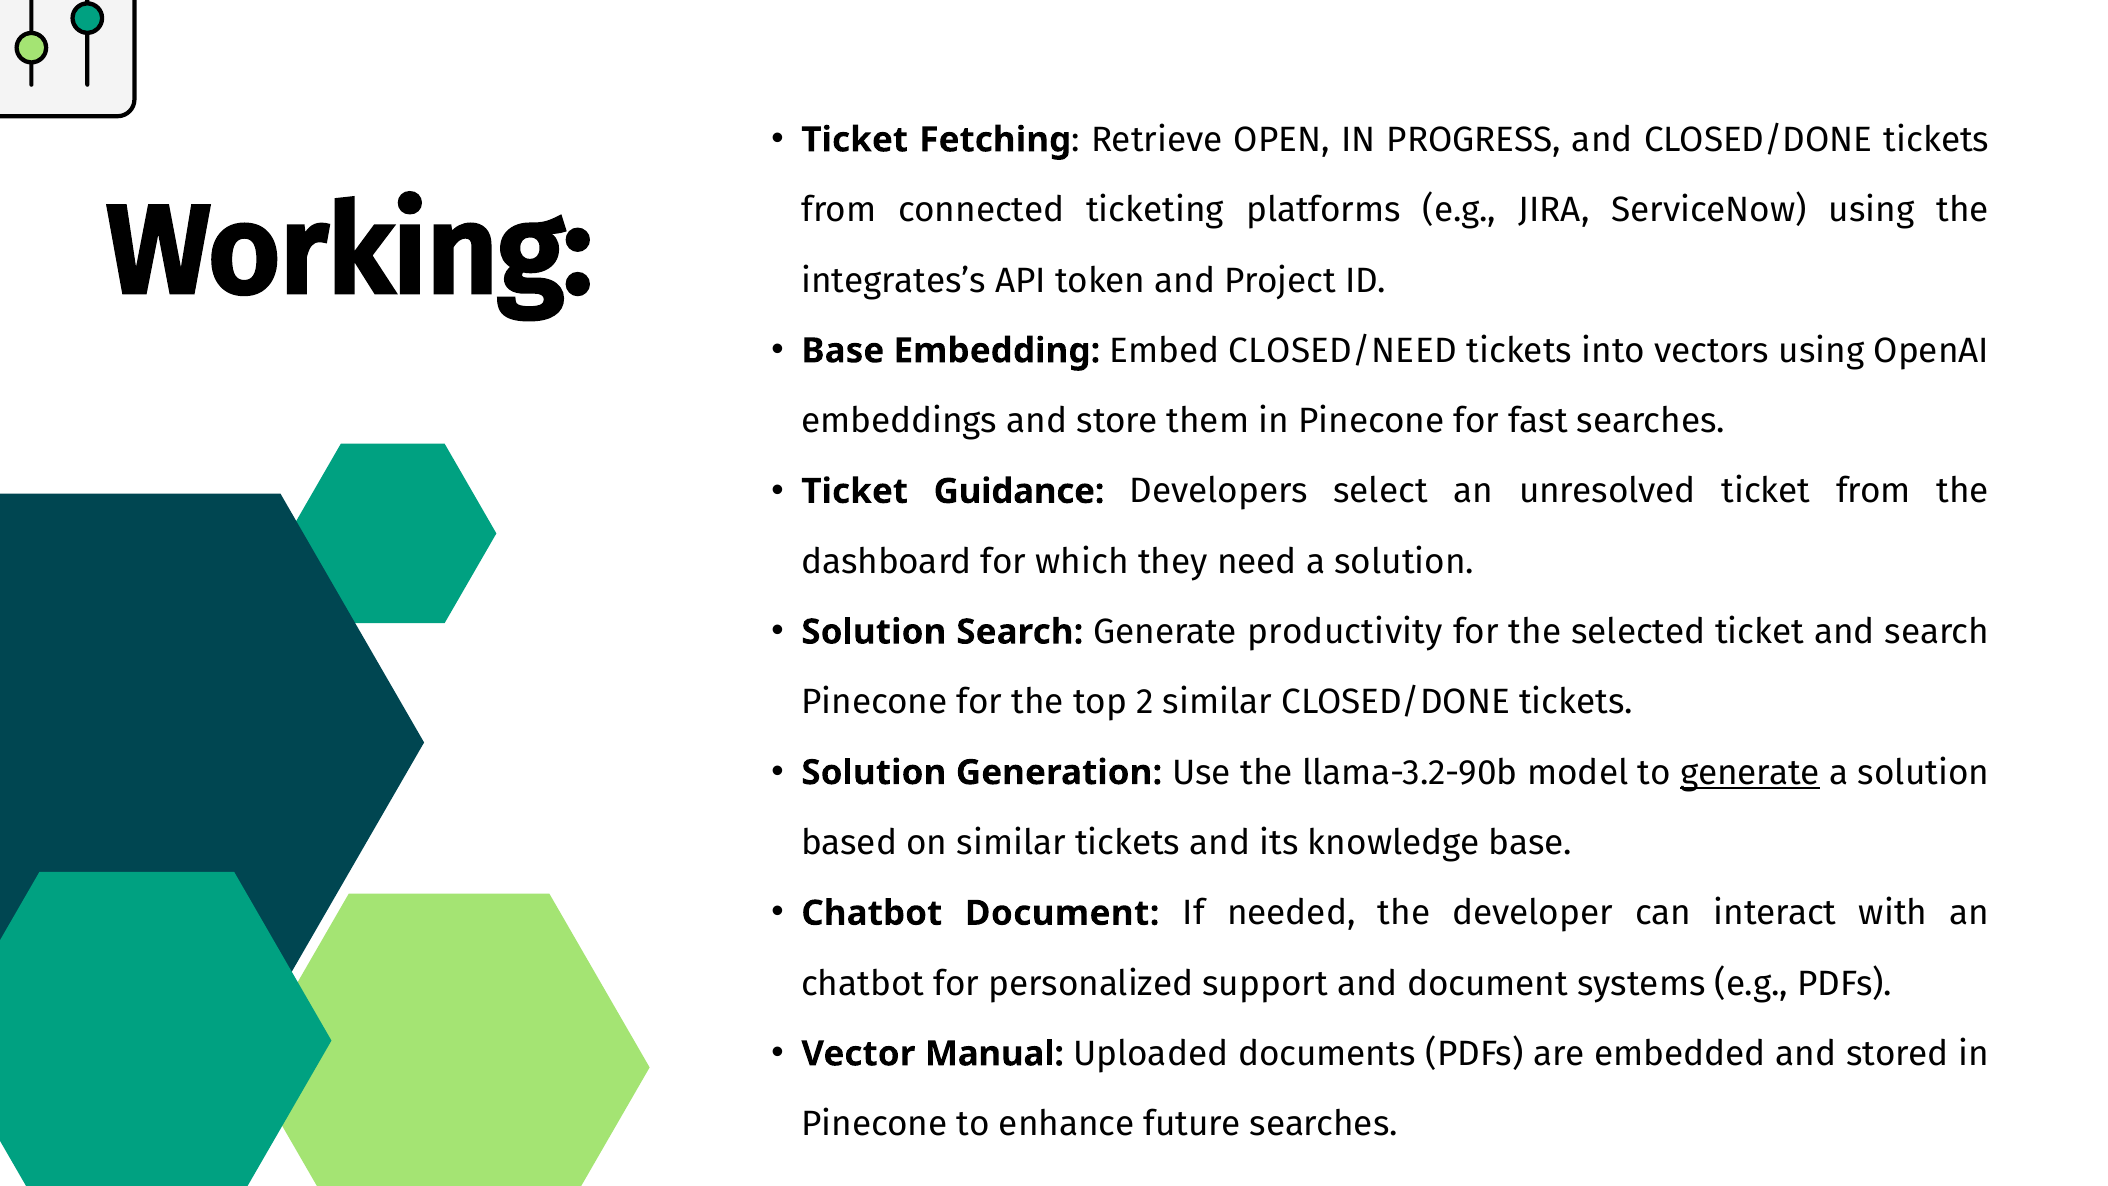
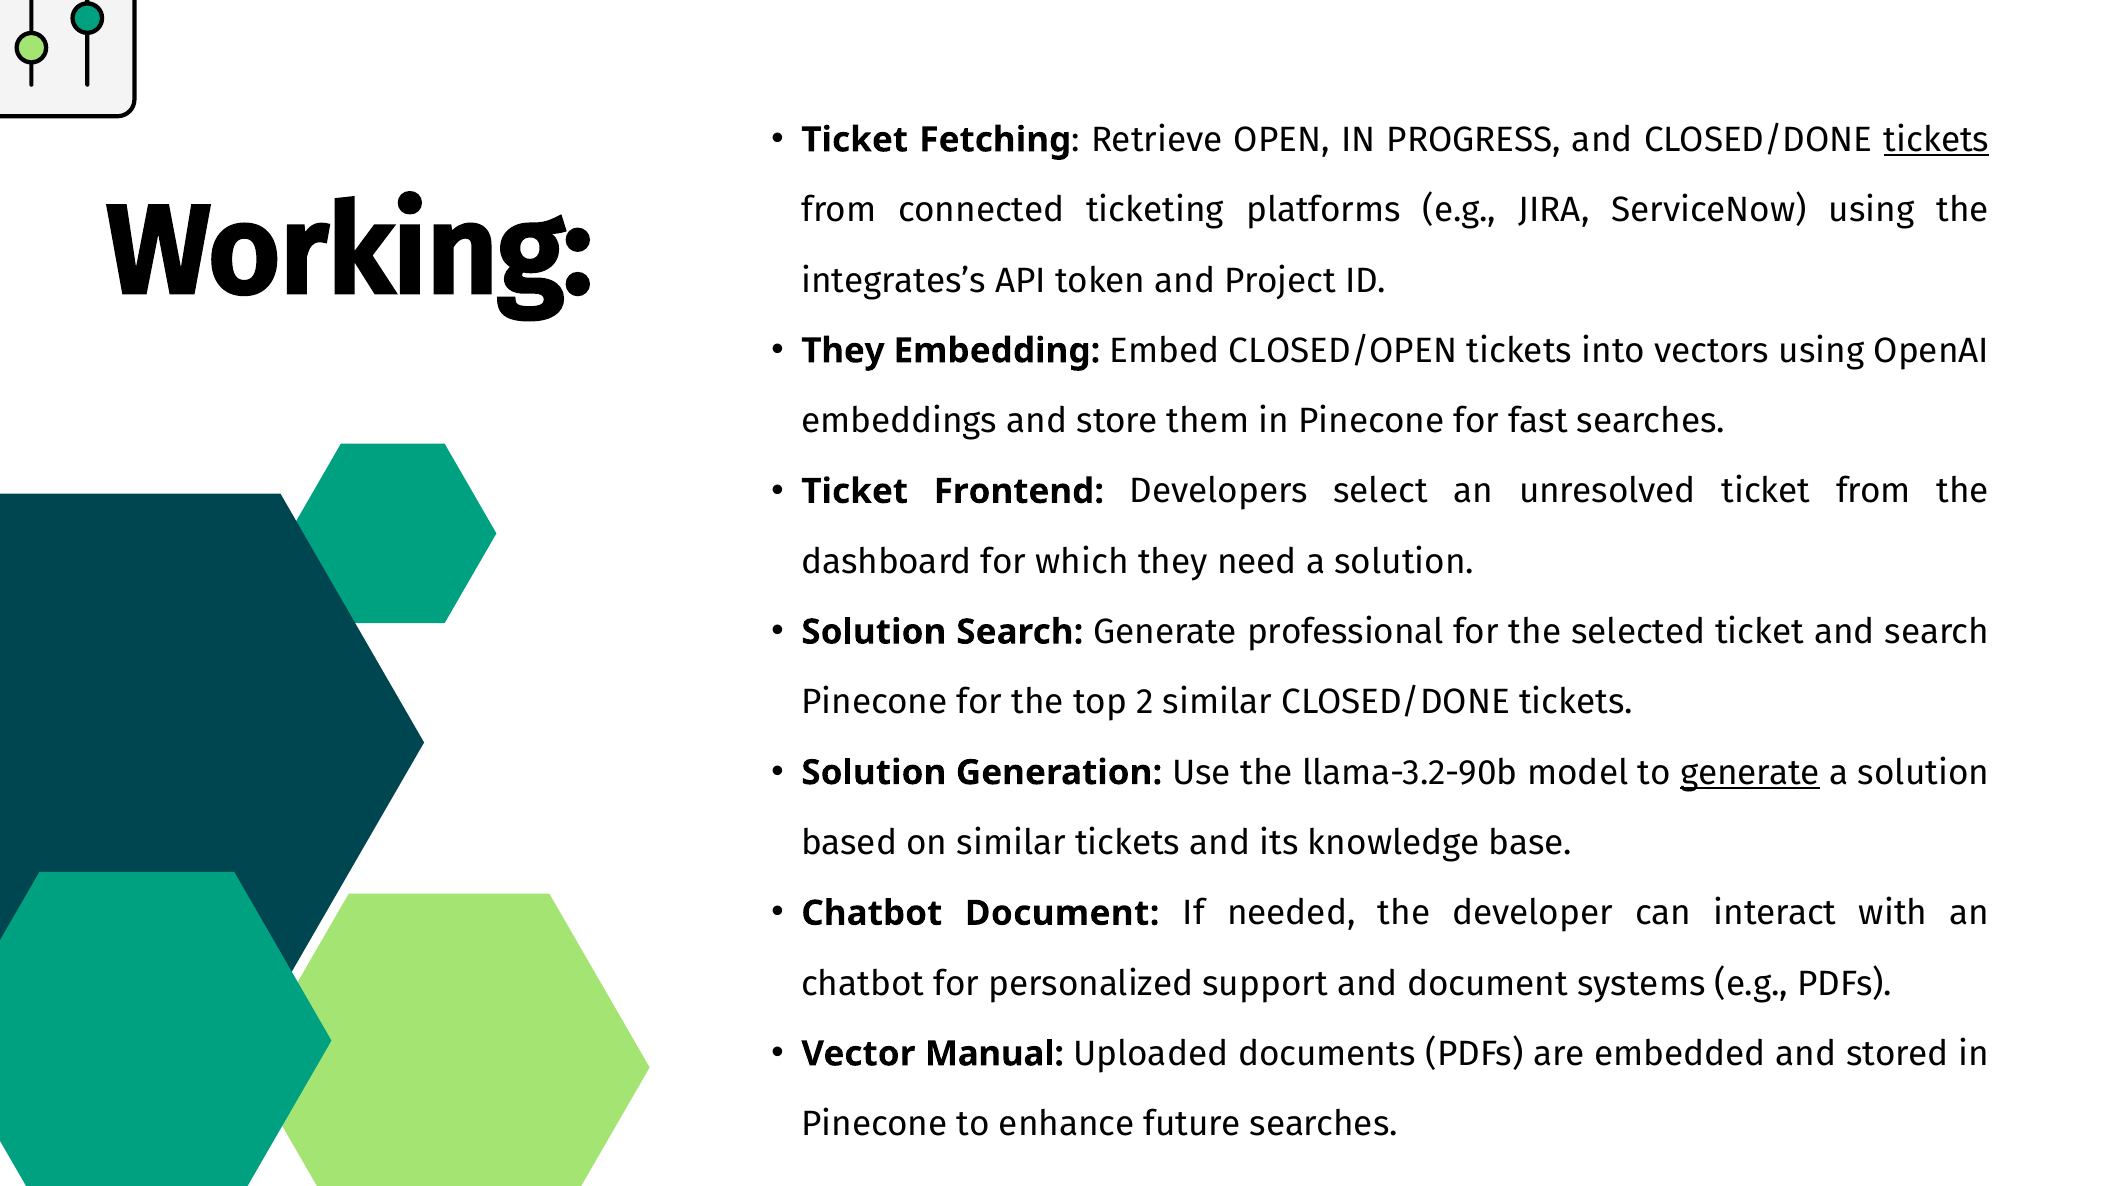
tickets at (1937, 140) underline: none -> present
Base at (843, 351): Base -> They
CLOSED/NEED: CLOSED/NEED -> CLOSED/OPEN
Guidance: Guidance -> Frontend
productivity: productivity -> professional
